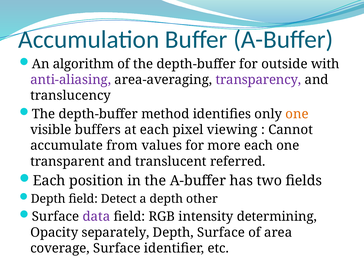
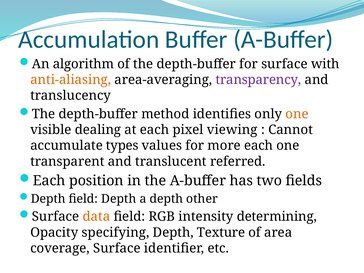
for outside: outside -> surface
anti-aliasing colour: purple -> orange
buffers: buffers -> dealing
from: from -> types
field Detect: Detect -> Depth
data colour: purple -> orange
separately: separately -> specifying
Depth Surface: Surface -> Texture
